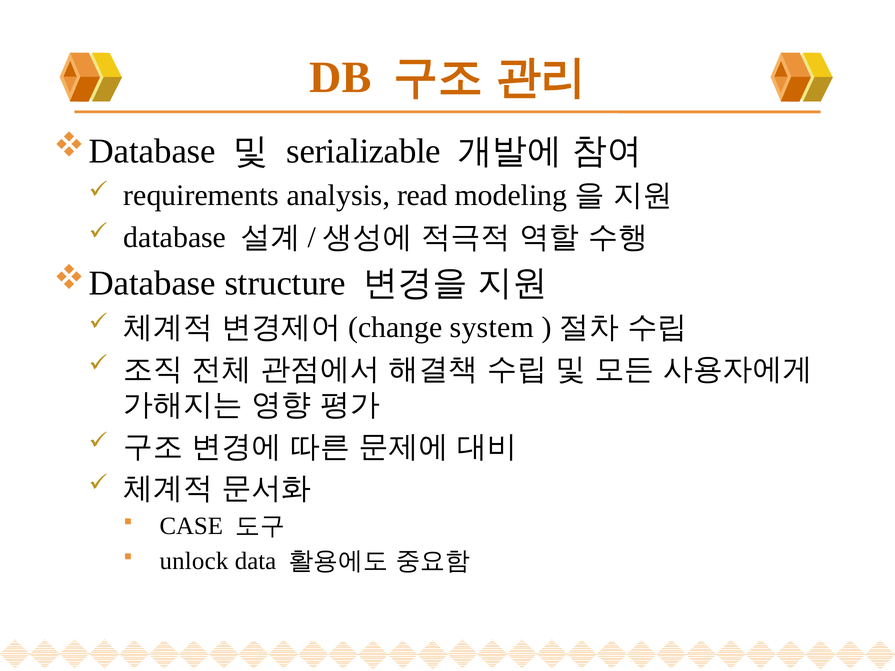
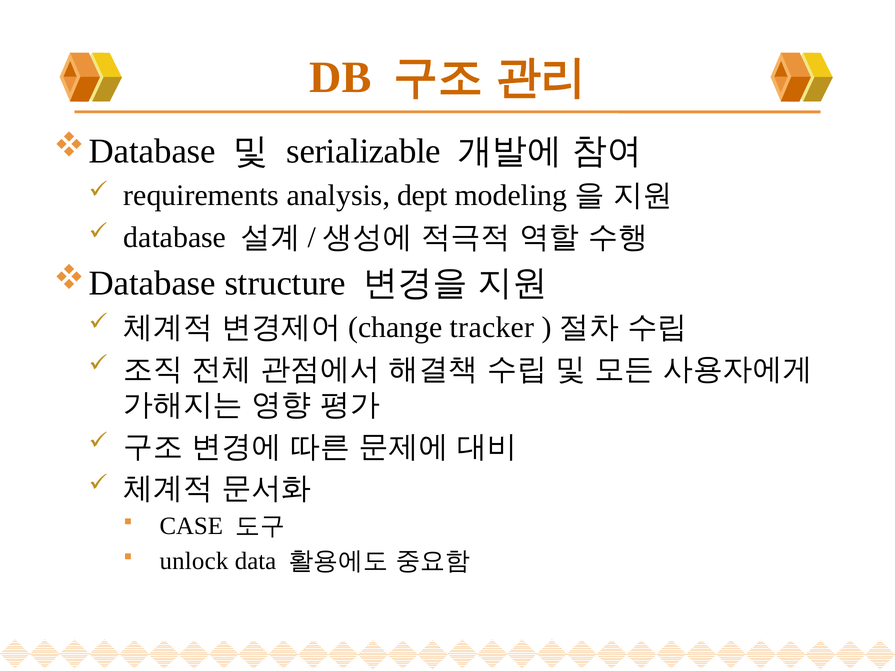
read: read -> dept
system: system -> tracker
